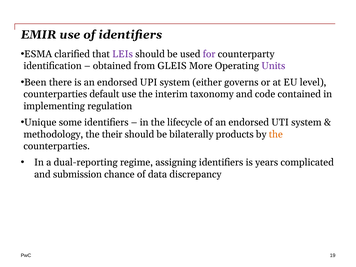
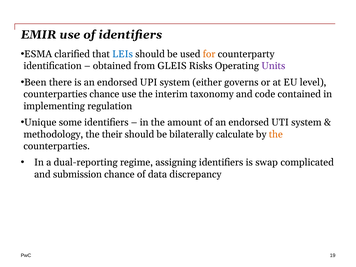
LEIs colour: purple -> blue
for colour: purple -> orange
More: More -> Risks
counterparties default: default -> chance
lifecycle: lifecycle -> amount
products: products -> calculate
years: years -> swap
